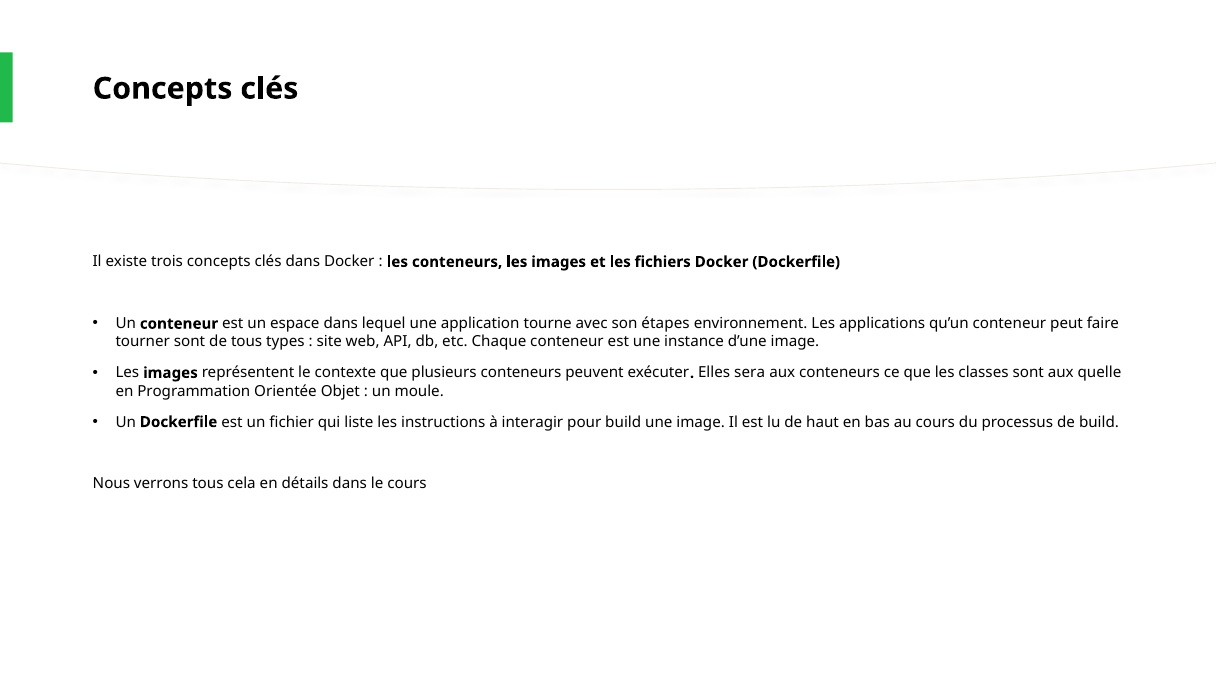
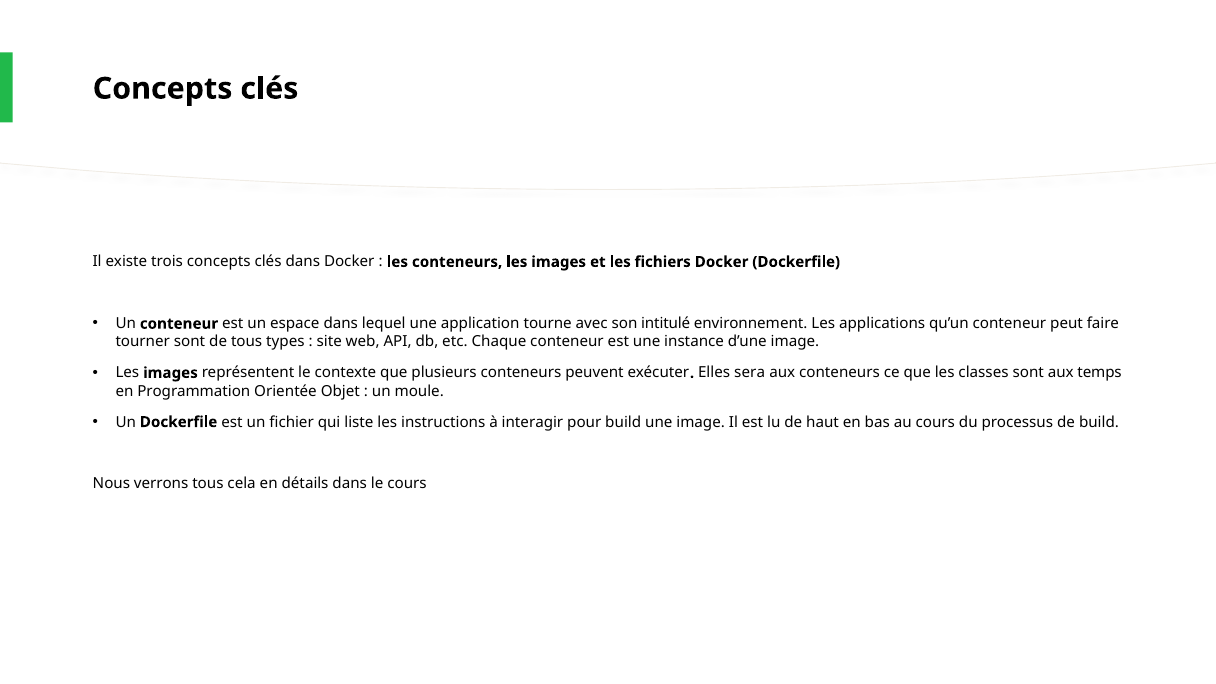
étapes: étapes -> intitulé
quelle: quelle -> temps
